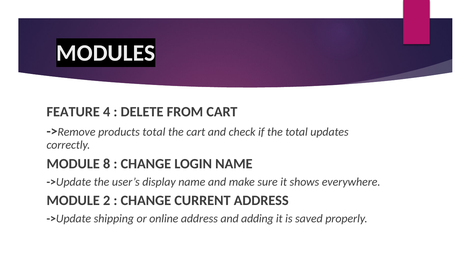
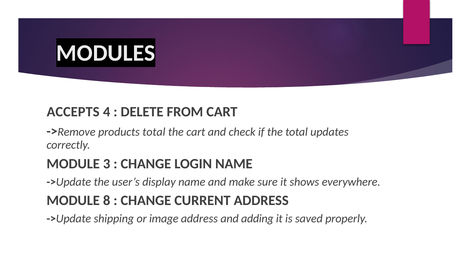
FEATURE: FEATURE -> ACCEPTS
8: 8 -> 3
2: 2 -> 8
online: online -> image
